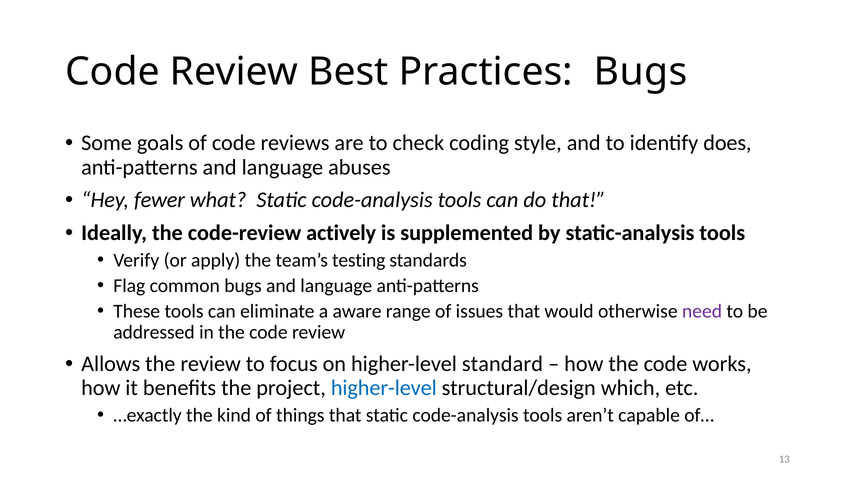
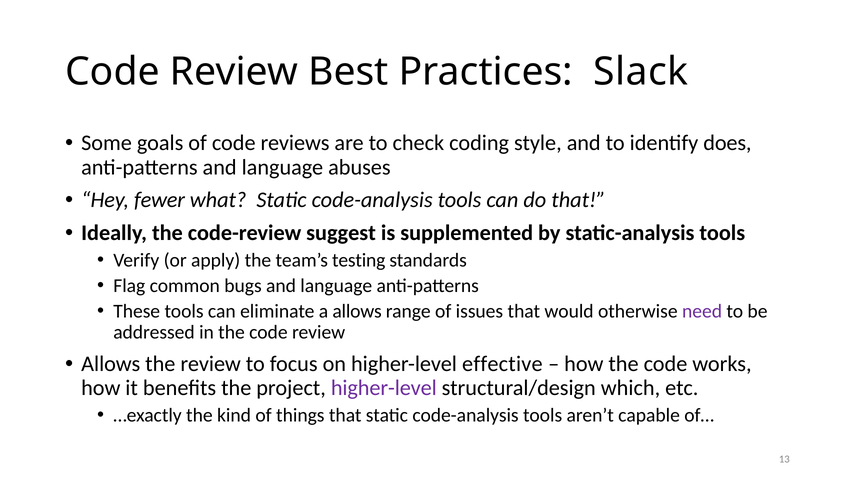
Practices Bugs: Bugs -> Slack
actively: actively -> suggest
a aware: aware -> allows
standard: standard -> effective
higher-level at (384, 388) colour: blue -> purple
